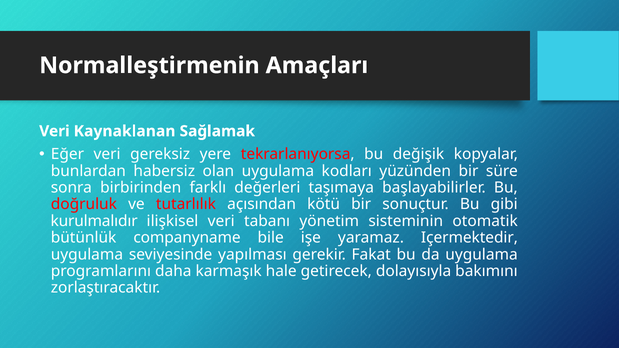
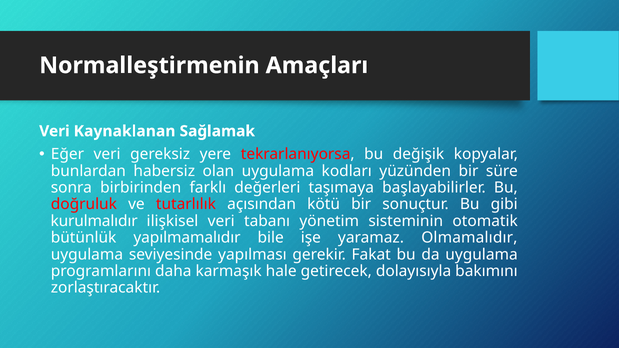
companyname: companyname -> yapılmamalıdır
Içermektedir: Içermektedir -> Olmamalıdır
